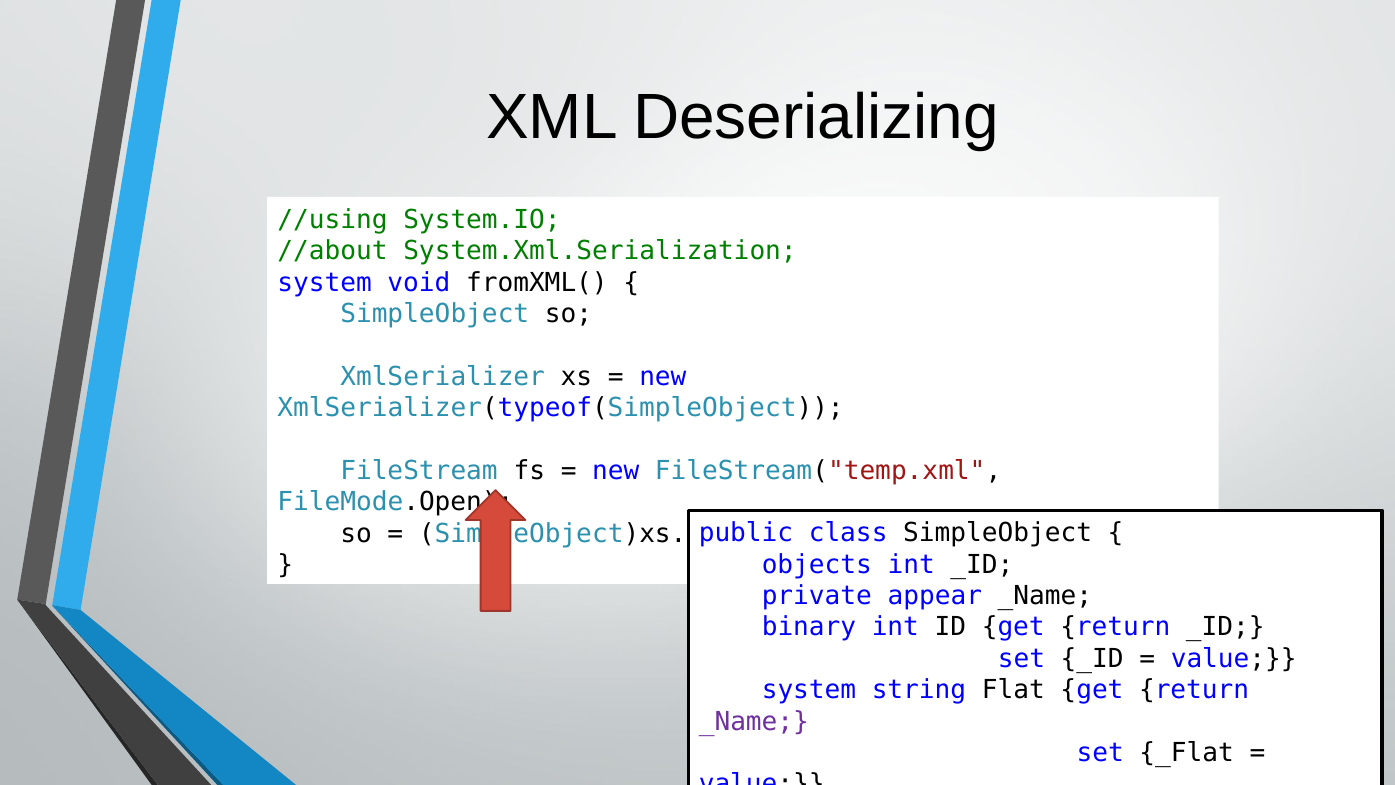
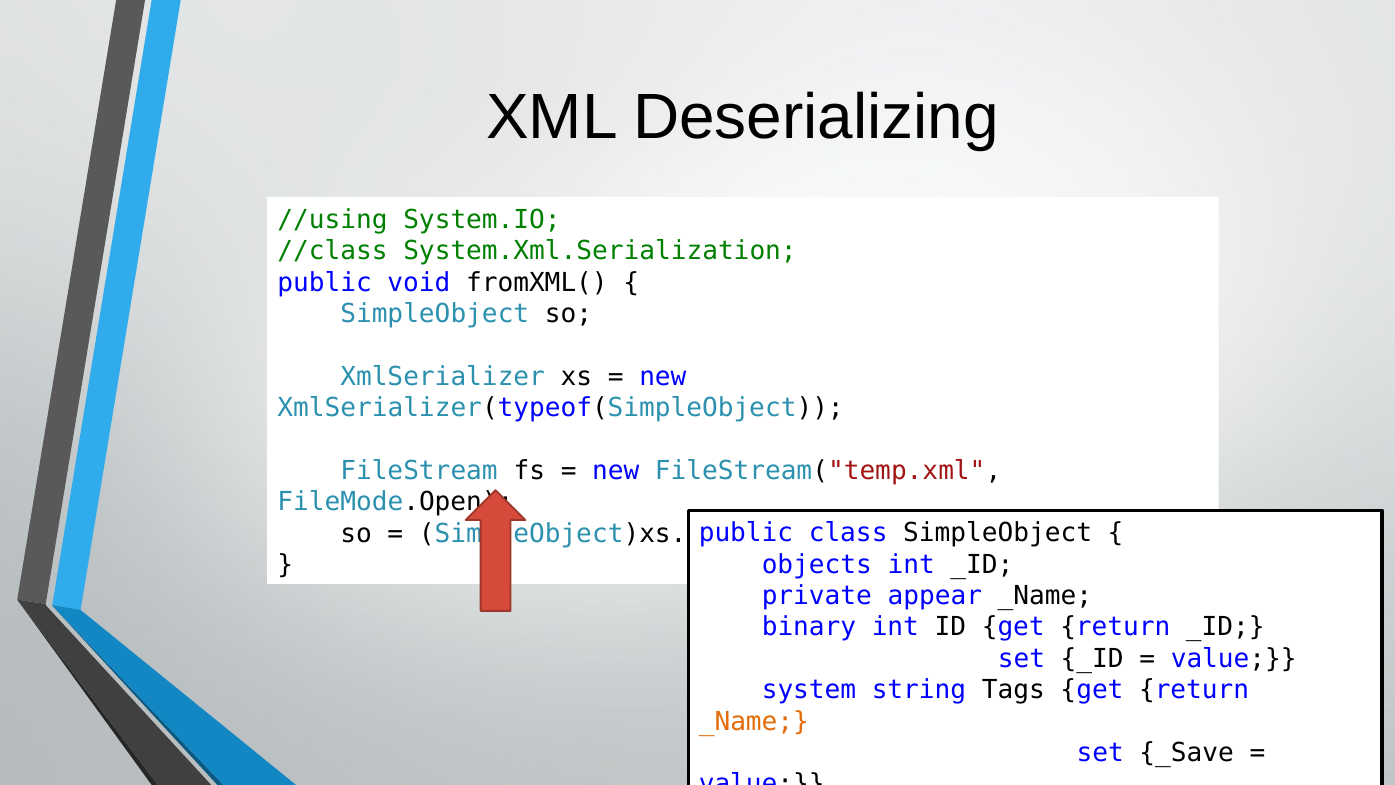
//about: //about -> //class
system at (325, 282): system -> public
Flat: Flat -> Tags
_Name at (754, 721) colour: purple -> orange
_Flat: _Flat -> _Save
